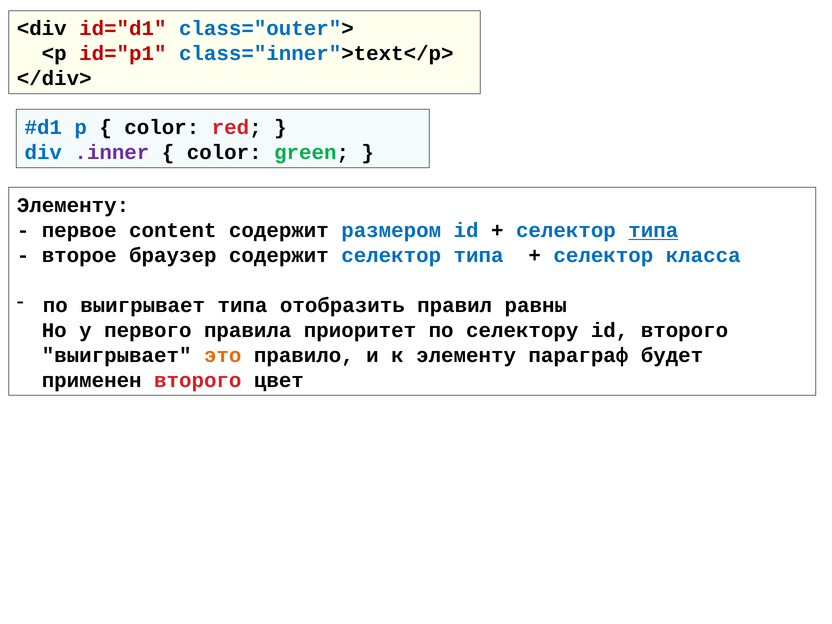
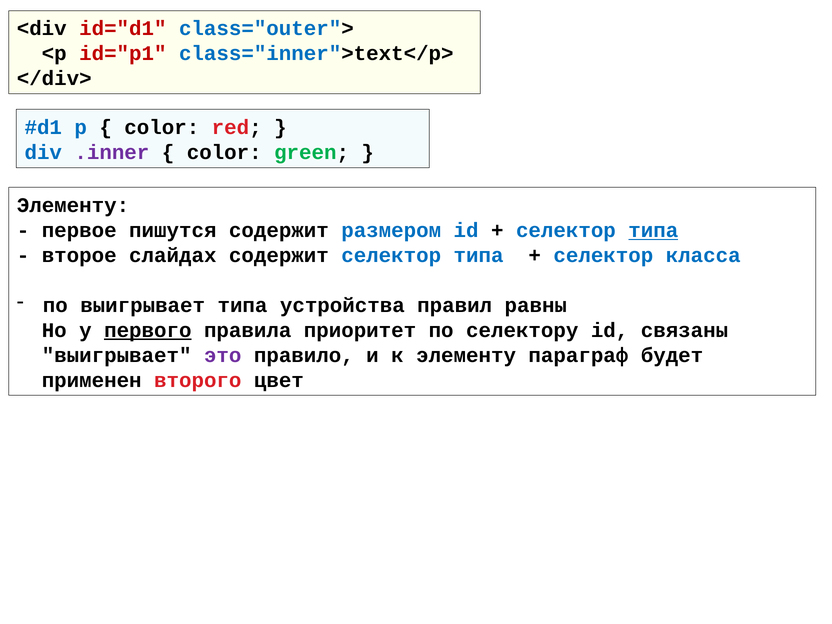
content: content -> пишутся
браузер: браузер -> слайдах
отобразить: отобразить -> устройства
первого underline: none -> present
id второго: второго -> связаны
это colour: orange -> purple
